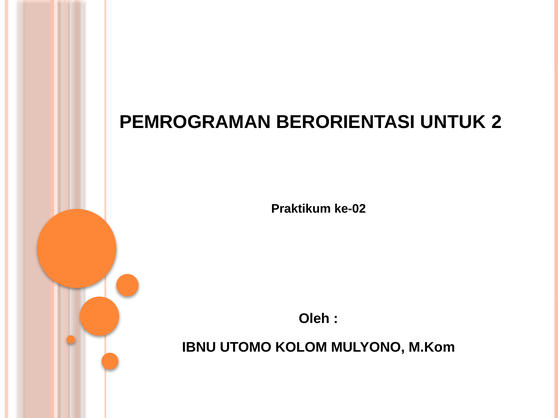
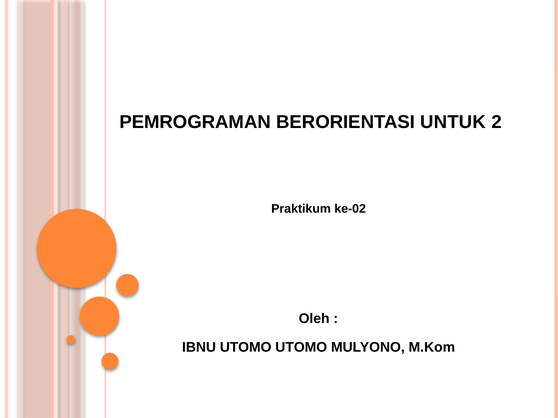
UTOMO KOLOM: KOLOM -> UTOMO
